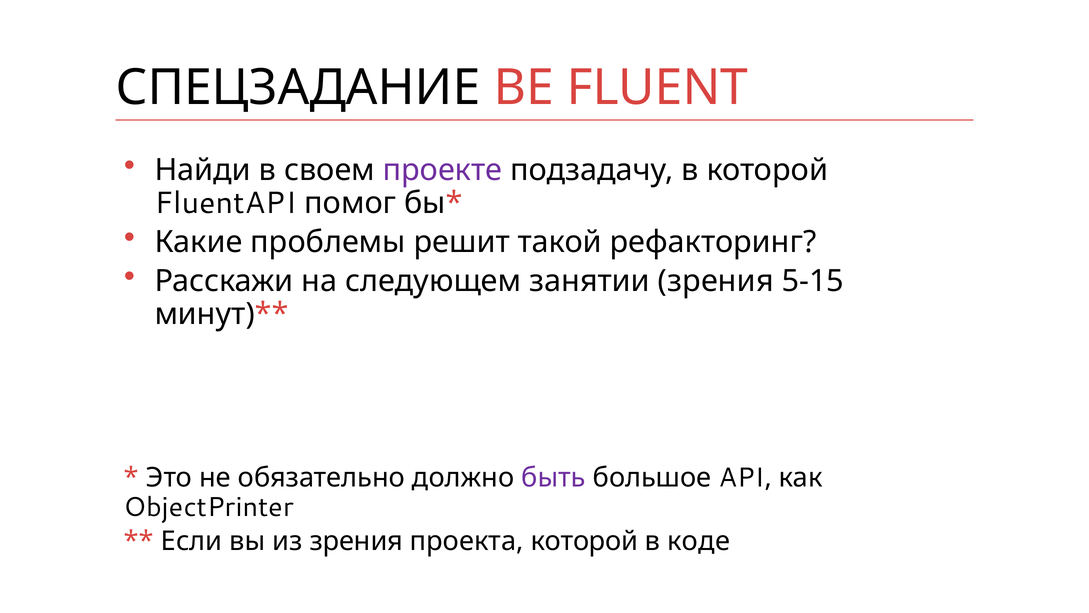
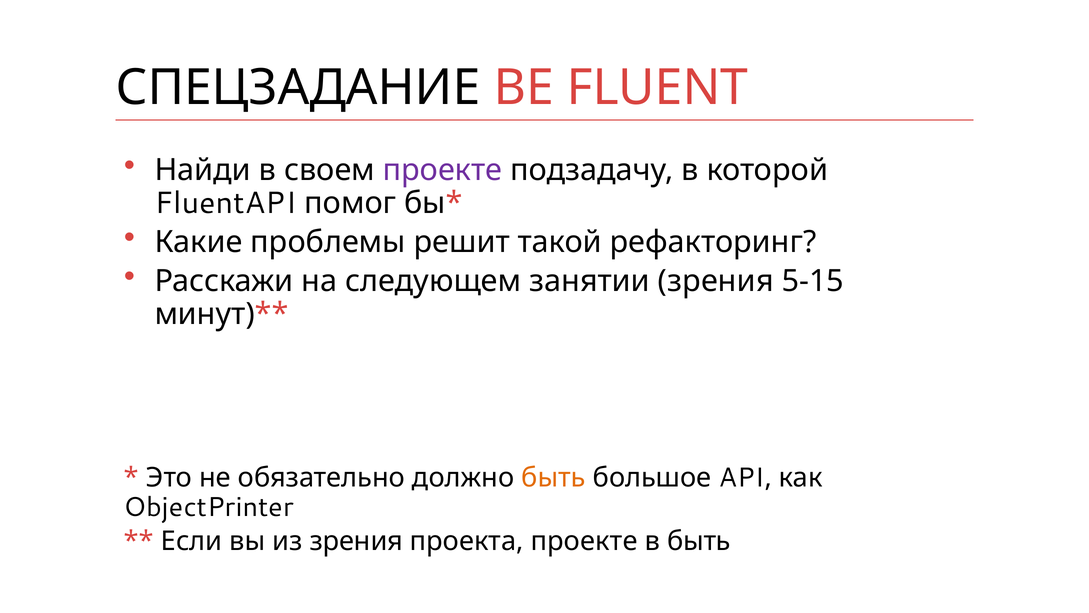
быть at (553, 477) colour: purple -> orange
проекта которой: которой -> проекте
в коде: коде -> быть
